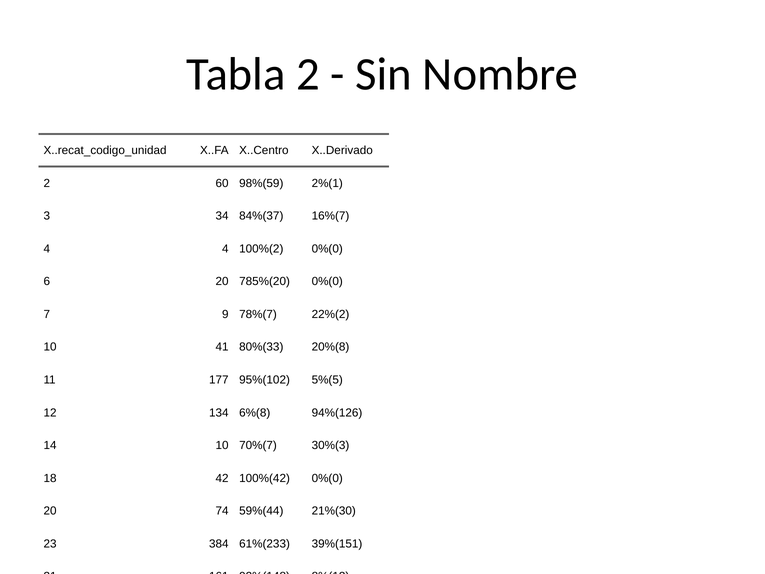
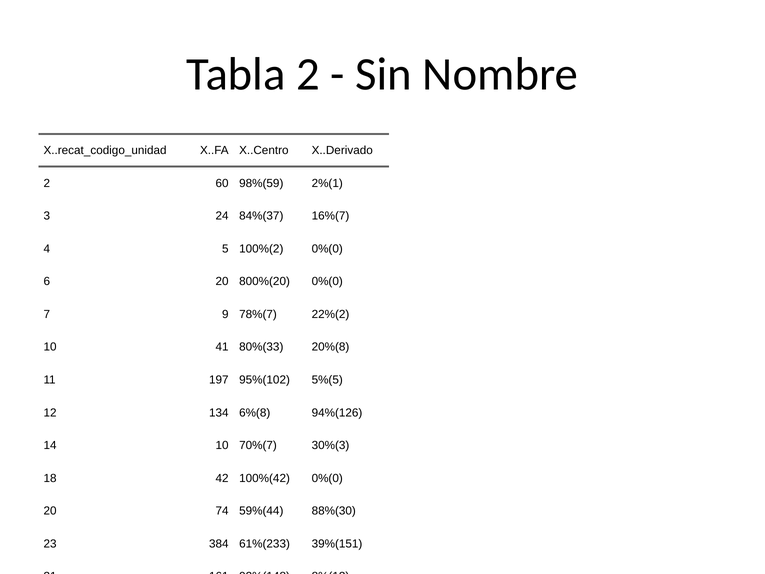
34: 34 -> 24
4 4: 4 -> 5
785%(20: 785%(20 -> 800%(20
177: 177 -> 197
21%(30: 21%(30 -> 88%(30
